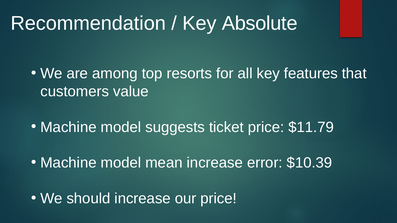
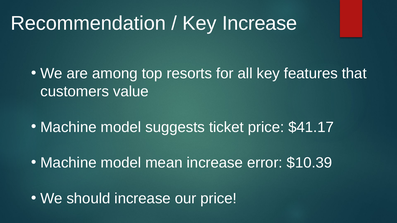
Key Absolute: Absolute -> Increase
$11.79: $11.79 -> $41.17
